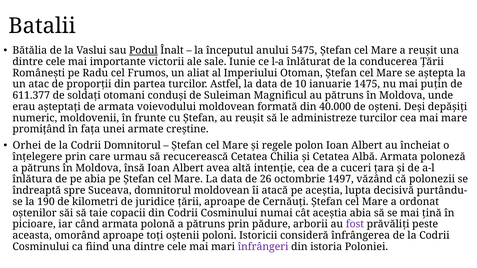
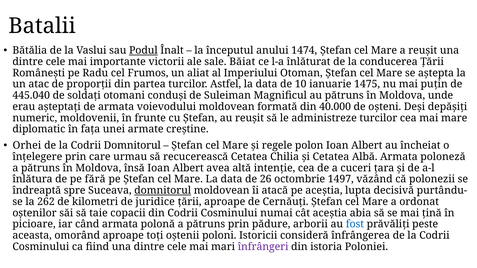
5475: 5475 -> 1474
Iunie: Iunie -> Băiat
611.377: 611.377 -> 445.040
promițând: promițând -> diplomatic
pe abia: abia -> fără
domnitorul at (163, 191) underline: none -> present
190: 190 -> 262
fost colour: purple -> blue
